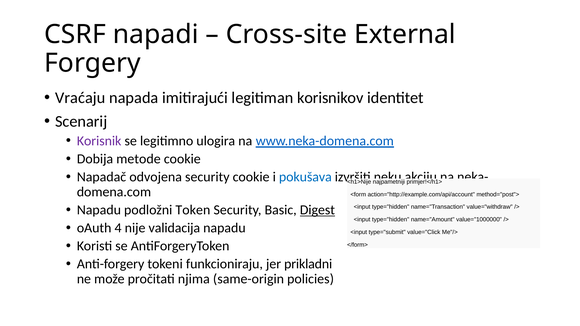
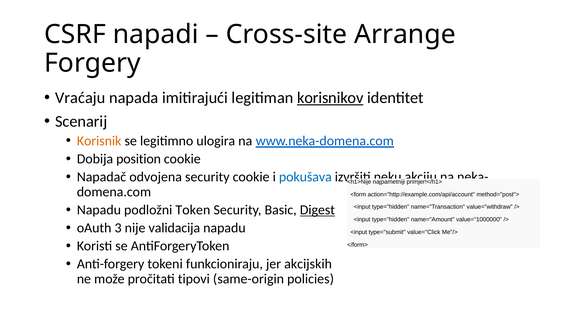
External: External -> Arrange
korisnikov underline: none -> present
Korisnik colour: purple -> orange
metode: metode -> position
4: 4 -> 3
prikladni: prikladni -> akcijskih
njima: njima -> tipovi
